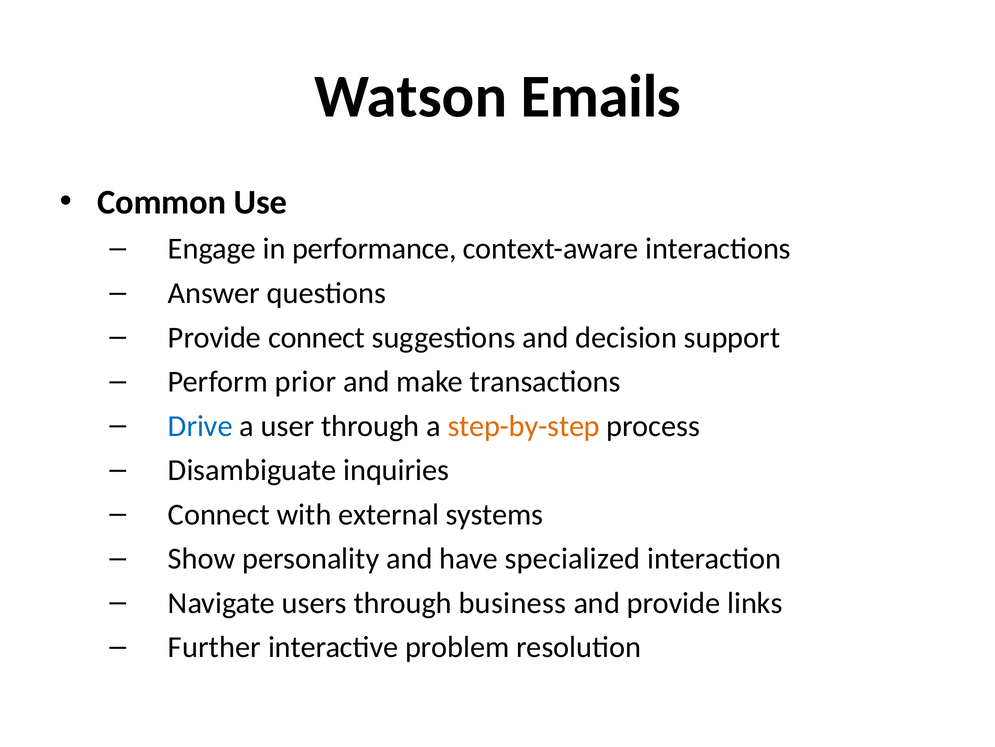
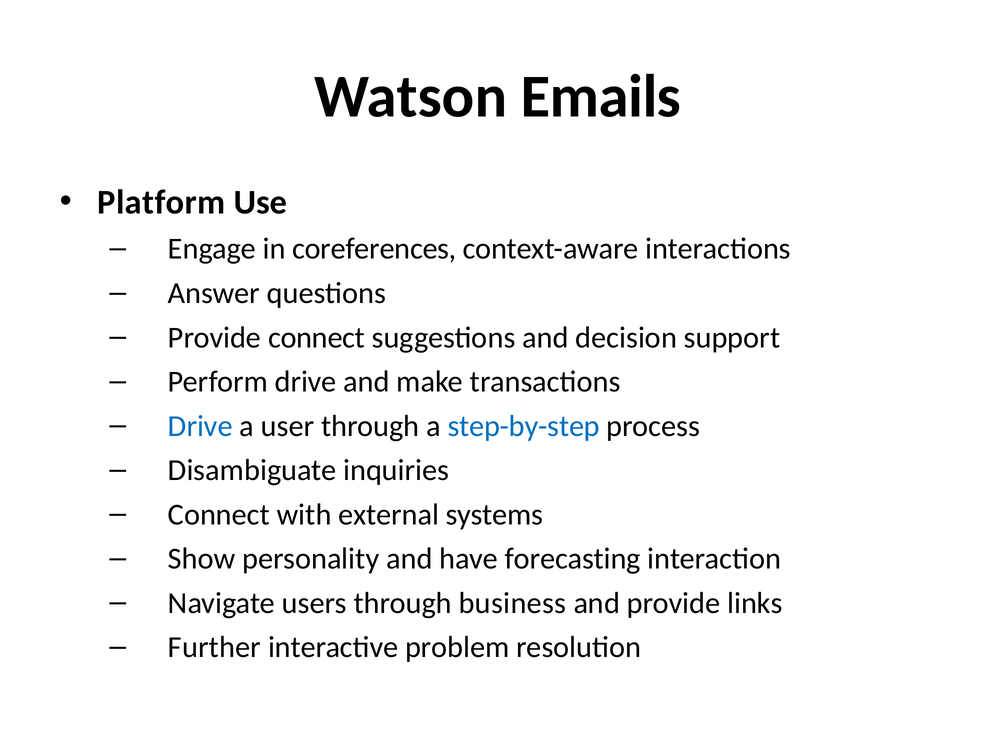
Common: Common -> Platform
performance: performance -> coreferences
Perform prior: prior -> drive
step-by-step colour: orange -> blue
specialized: specialized -> forecasting
